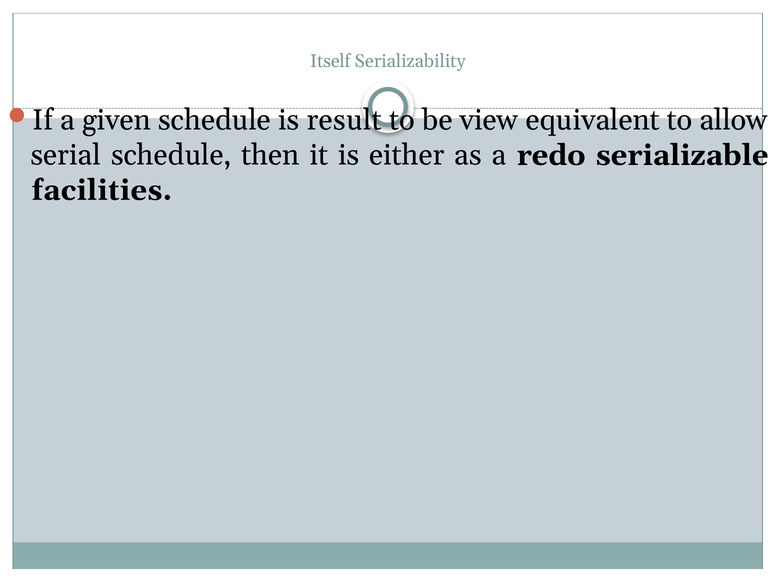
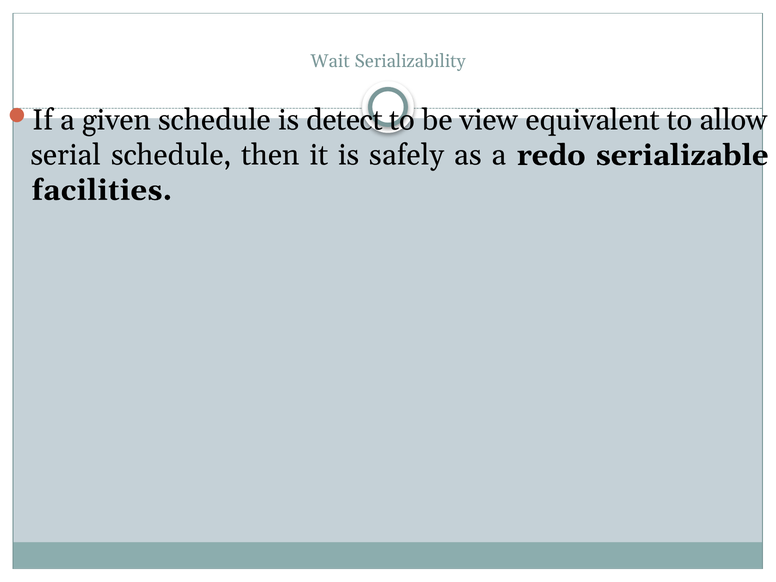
Itself: Itself -> Wait
result: result -> detect
either: either -> safely
